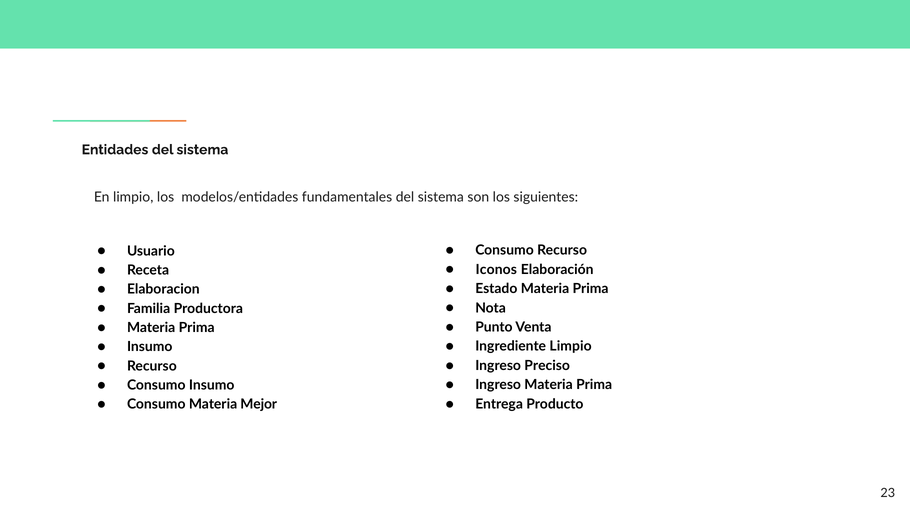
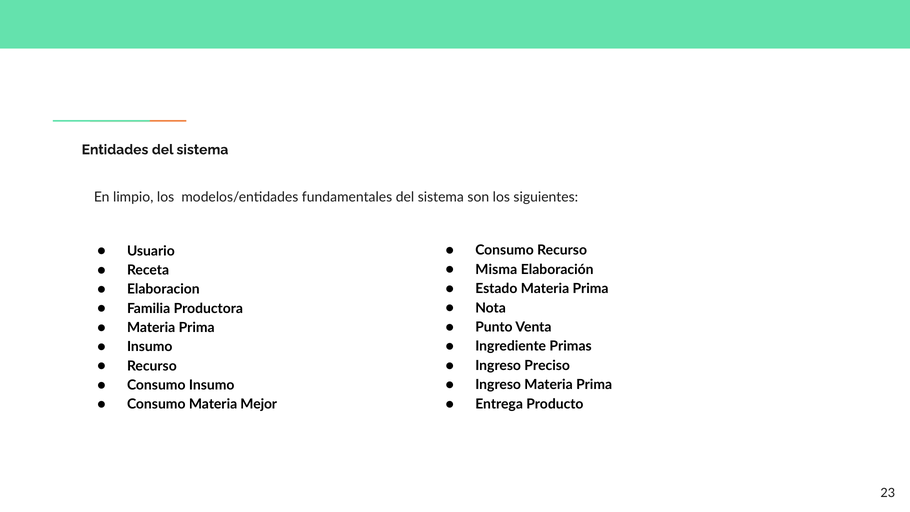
Iconos: Iconos -> Misma
Ingrediente Limpio: Limpio -> Primas
